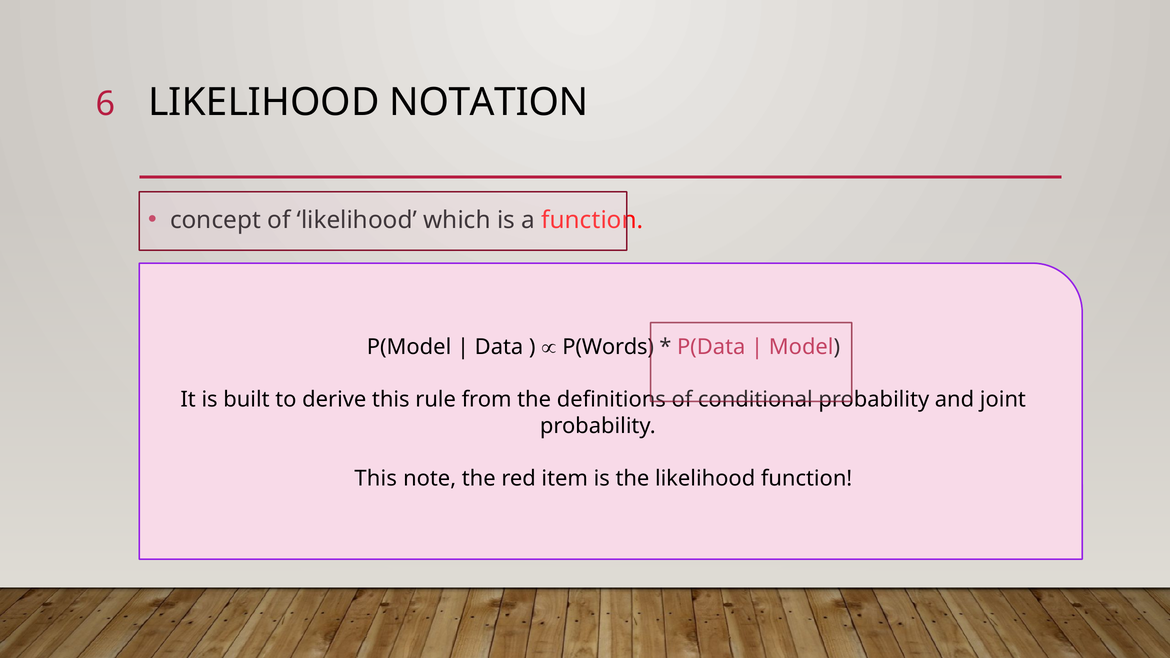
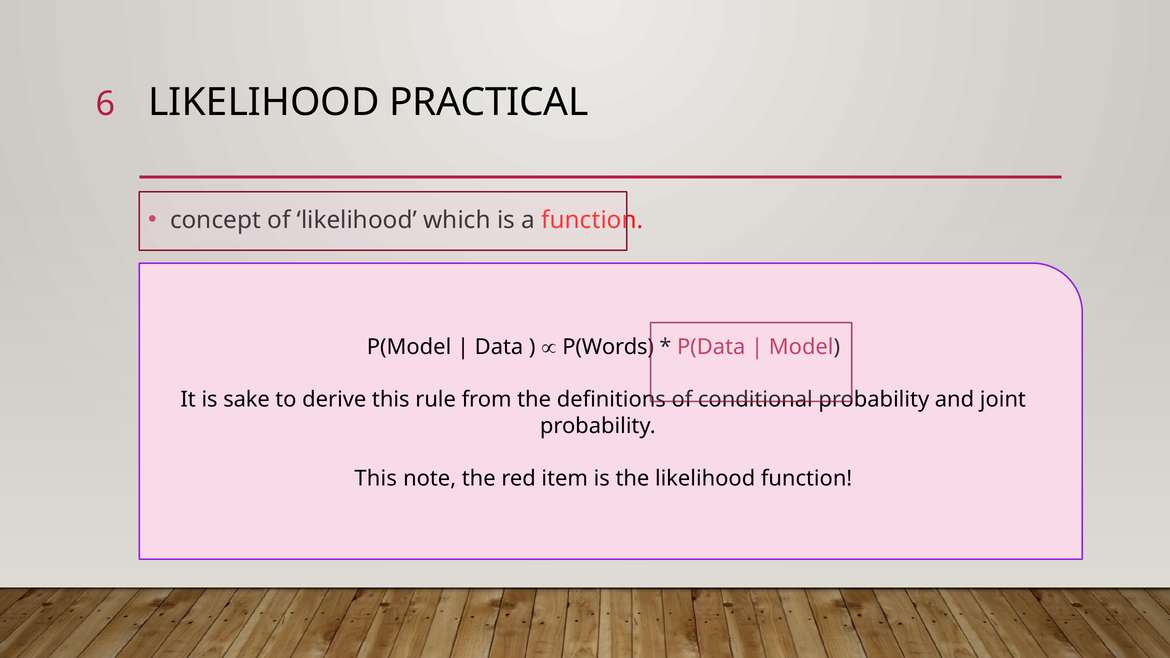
NOTATION: NOTATION -> PRACTICAL
built: built -> sake
